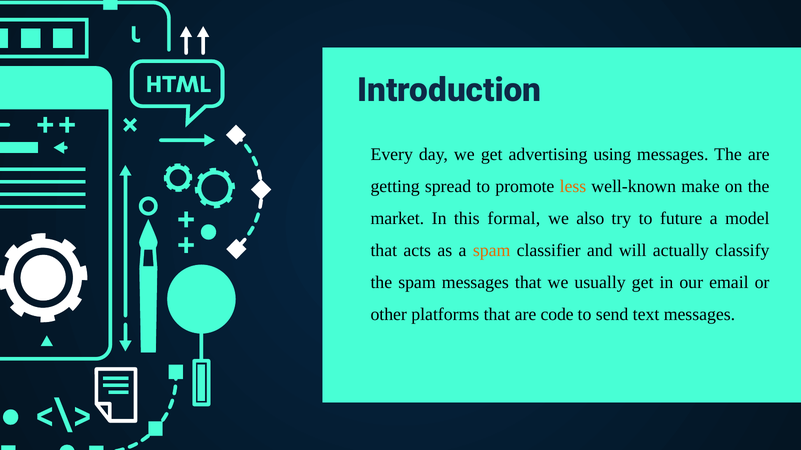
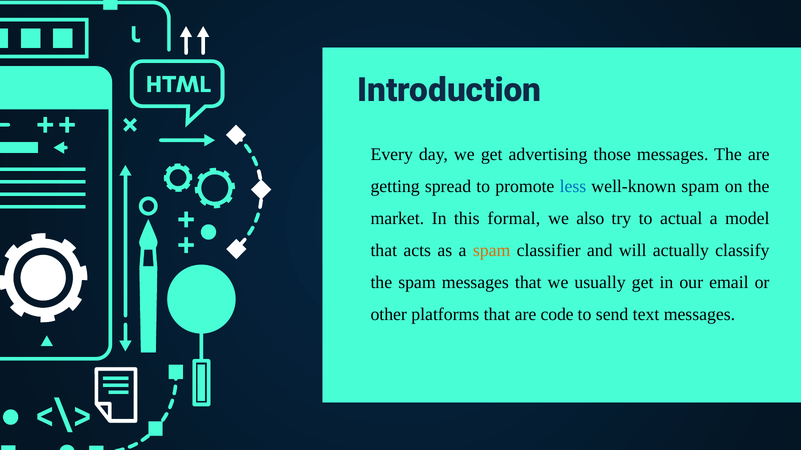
using: using -> those
less colour: orange -> blue
well-known make: make -> spam
future: future -> actual
